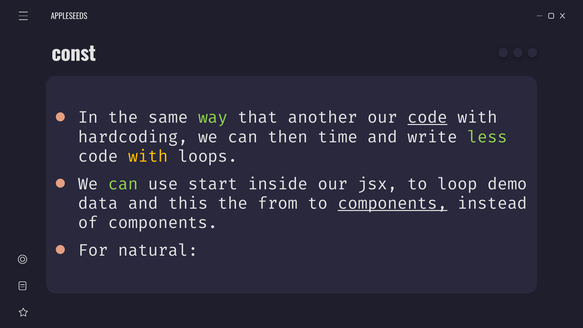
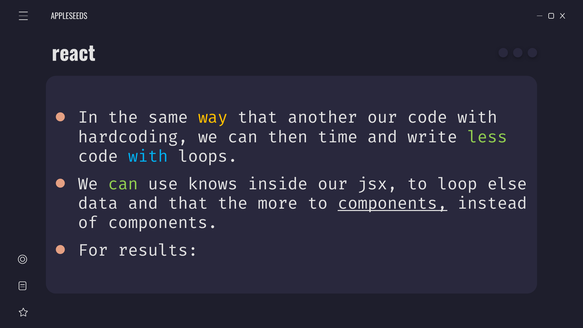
const: const -> react
way colour: light green -> yellow
code at (428, 118) underline: present -> none
with at (148, 156) colour: yellow -> light blue
start: start -> knows
demo: demo -> else
and this: this -> that
from: from -> more
natural: natural -> results
